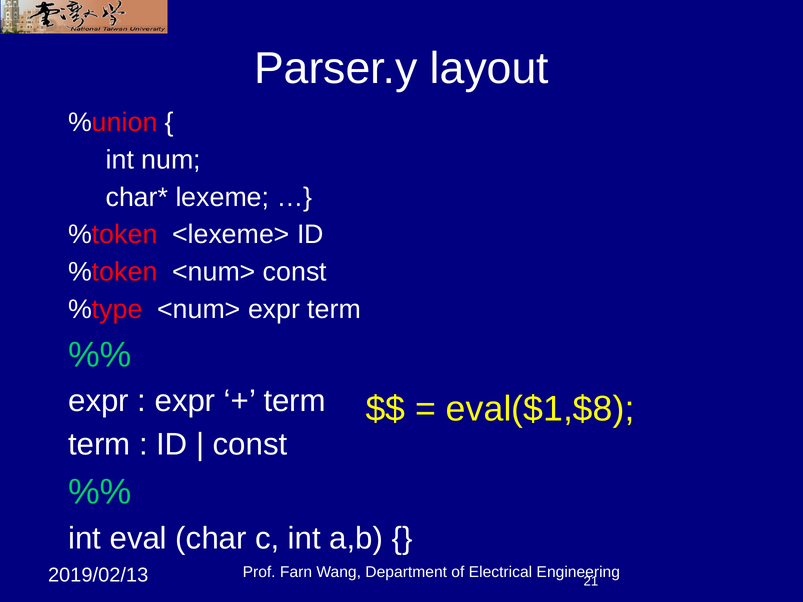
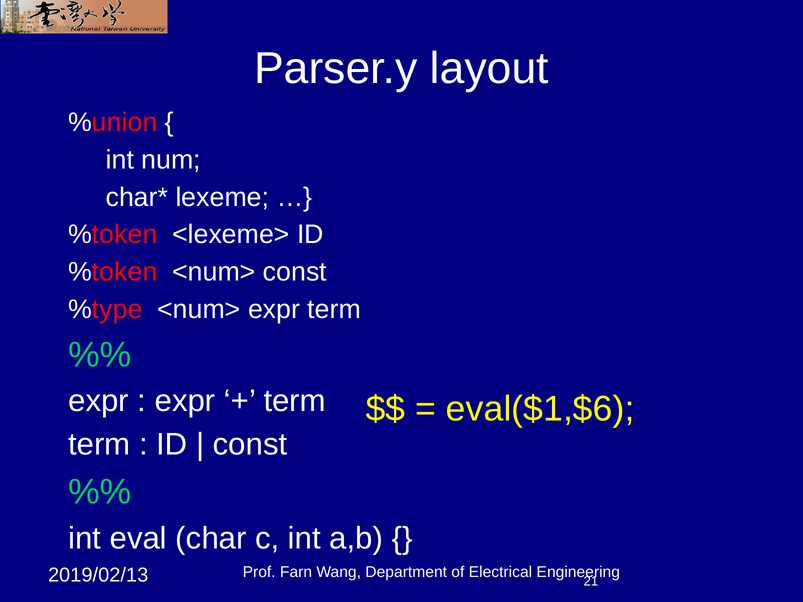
eval($1,$8: eval($1,$8 -> eval($1,$6
